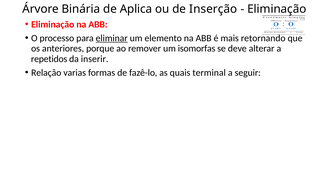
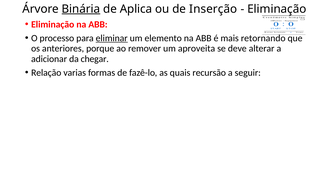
Binária underline: none -> present
isomorfas: isomorfas -> aproveita
repetidos: repetidos -> adicionar
inserir: inserir -> chegar
terminal: terminal -> recursão
